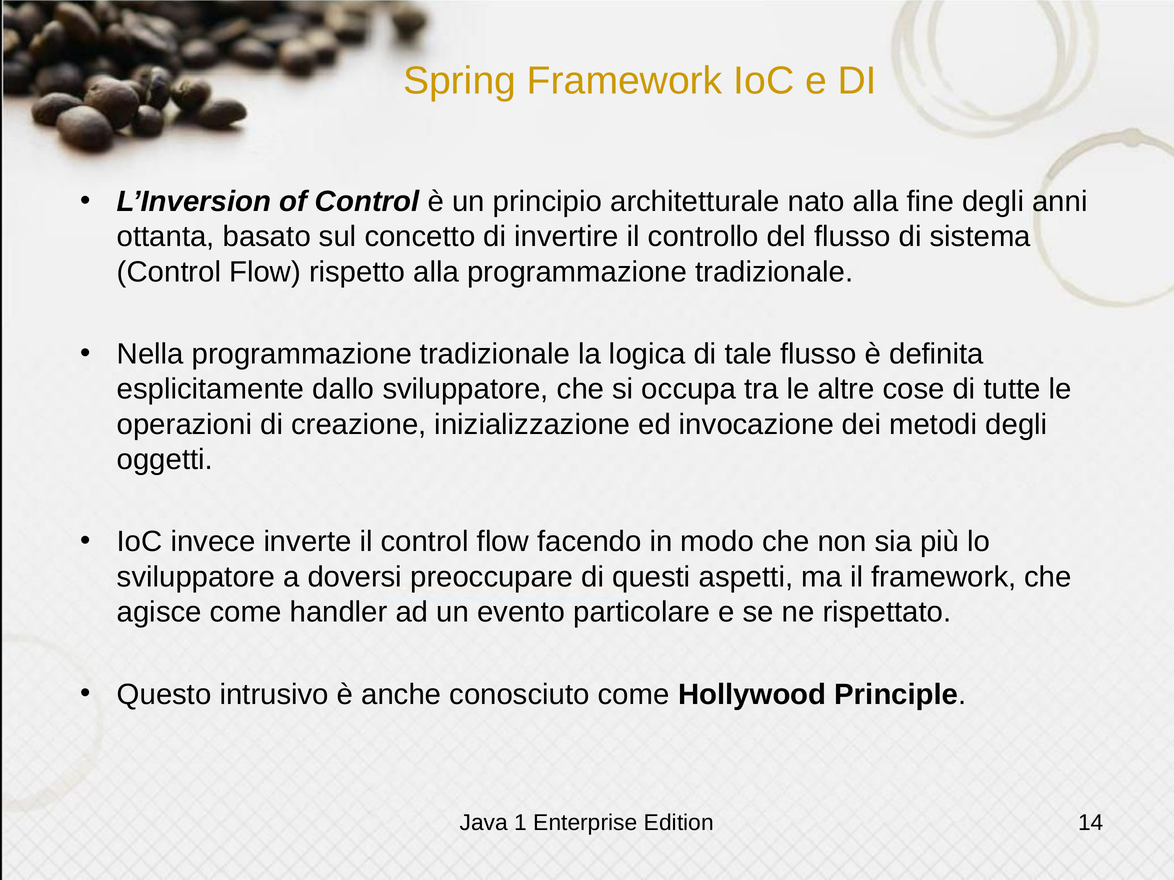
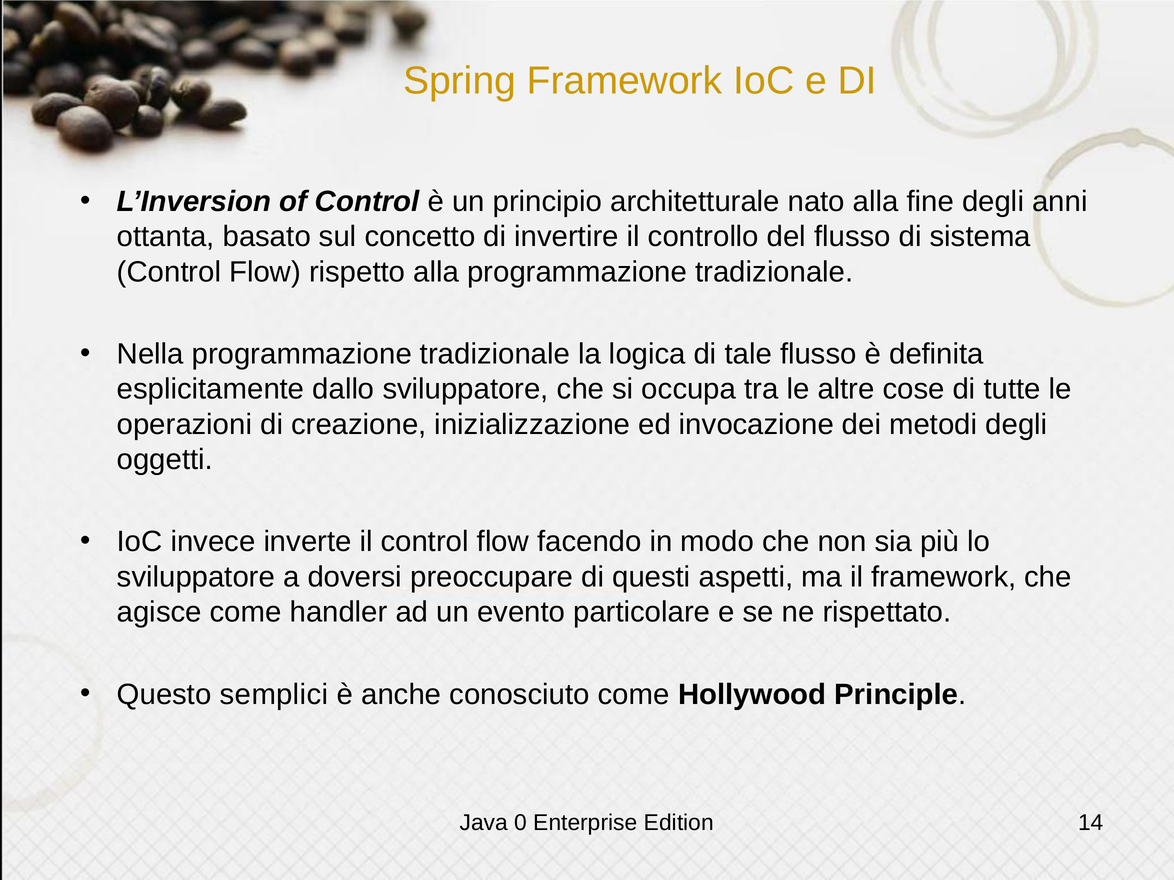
intrusivo: intrusivo -> semplici
1: 1 -> 0
